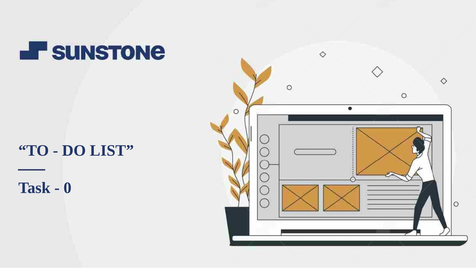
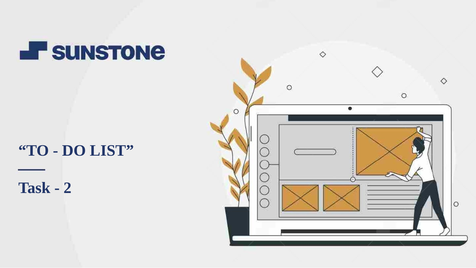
0: 0 -> 2
